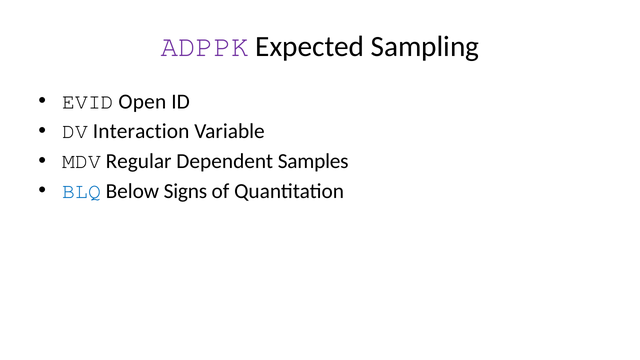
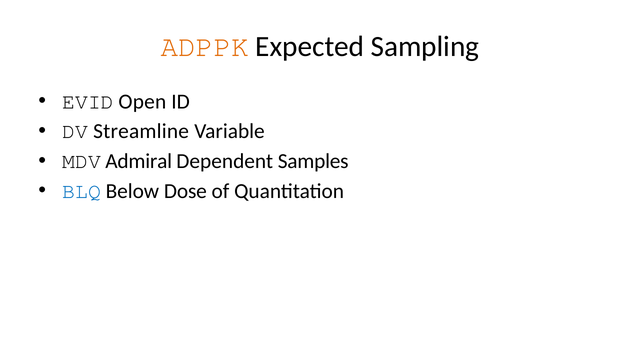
ADPPK colour: purple -> orange
Interaction: Interaction -> Streamline
Regular: Regular -> Admiral
Signs: Signs -> Dose
